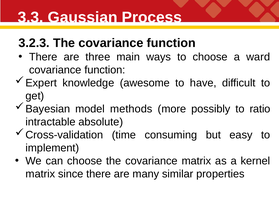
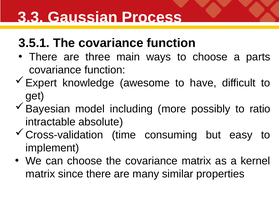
3.2.3: 3.2.3 -> 3.5.1
ward: ward -> parts
methods: methods -> including
